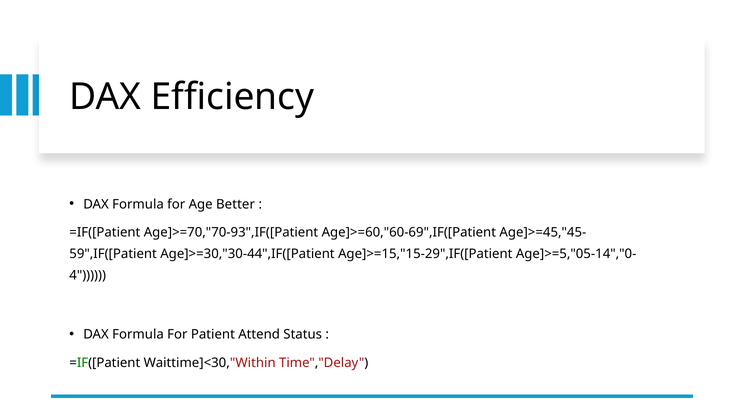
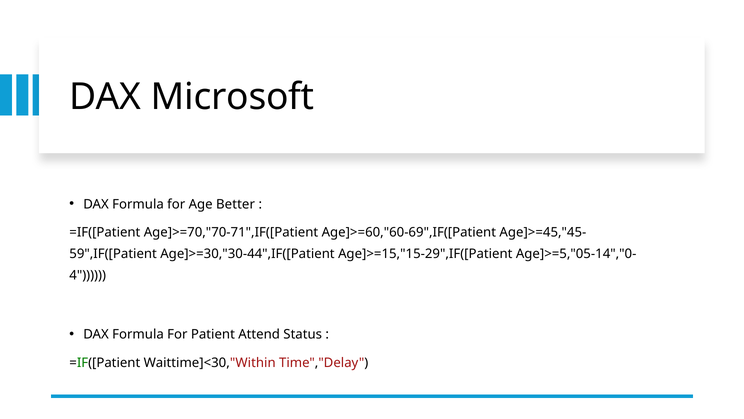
Efficiency: Efficiency -> Microsoft
Age]>=70,"70-93",IF([Patient: Age]>=70,"70-93",IF([Patient -> Age]>=70,"70-71",IF([Patient
